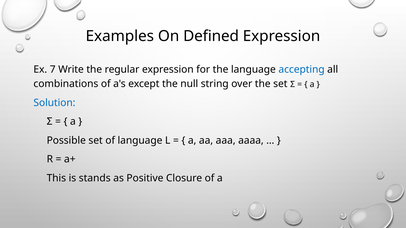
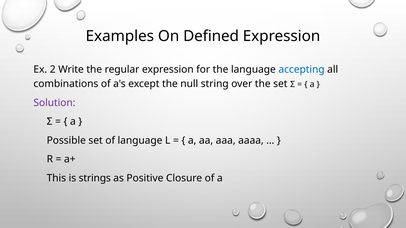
7: 7 -> 2
Solution colour: blue -> purple
stands: stands -> strings
